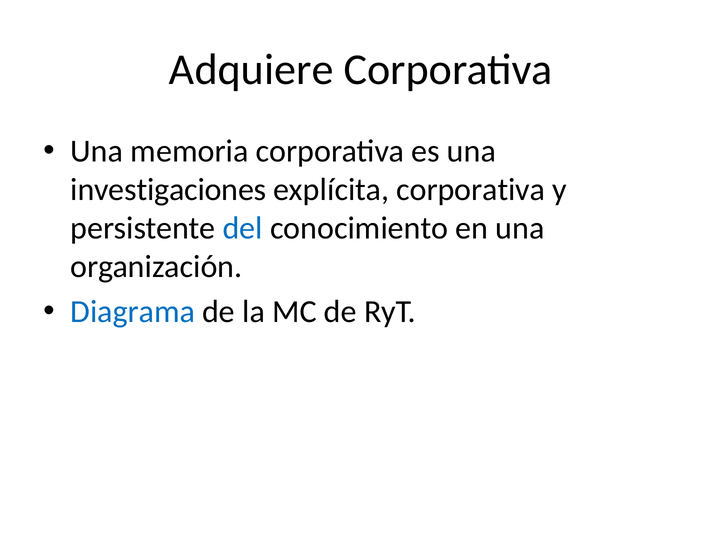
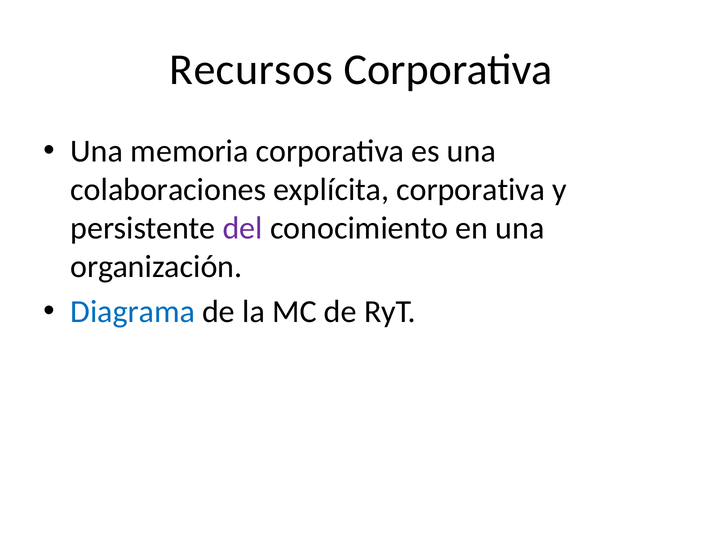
Adquiere: Adquiere -> Recursos
investigaciones: investigaciones -> colaboraciones
del colour: blue -> purple
